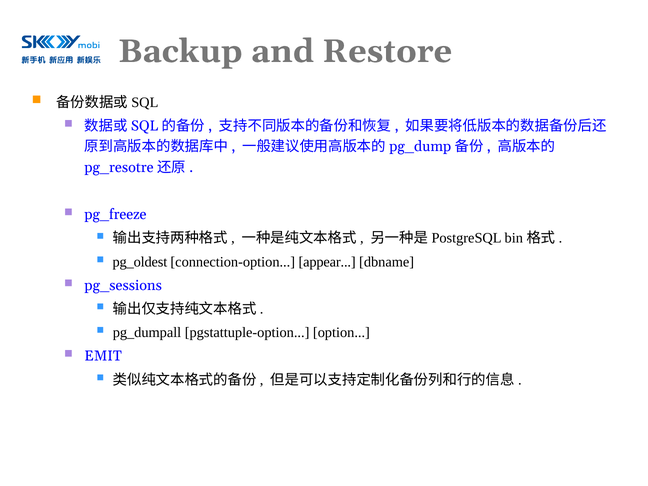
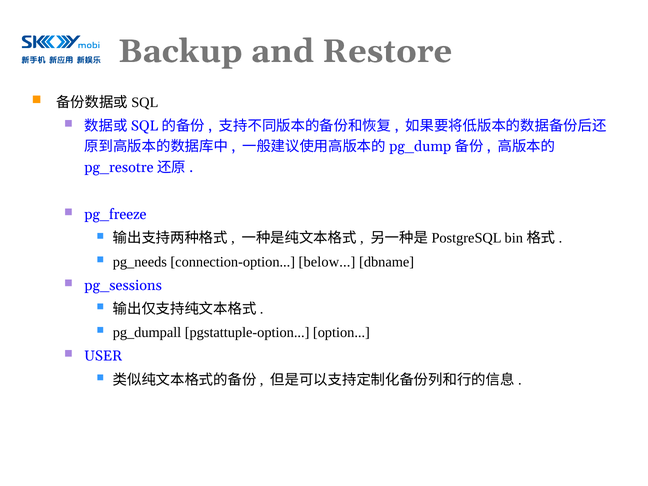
pg_oldest: pg_oldest -> pg_needs
appear: appear -> below
EMIT: EMIT -> USER
